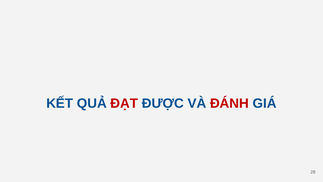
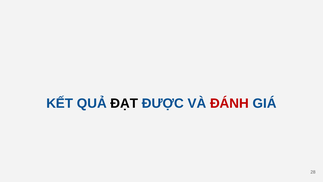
ĐẠT colour: red -> black
